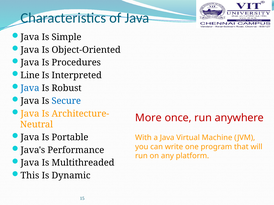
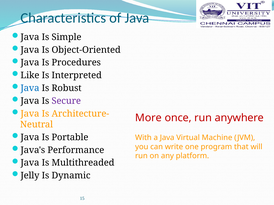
Line: Line -> Like
Secure colour: blue -> purple
This: This -> Jelly
